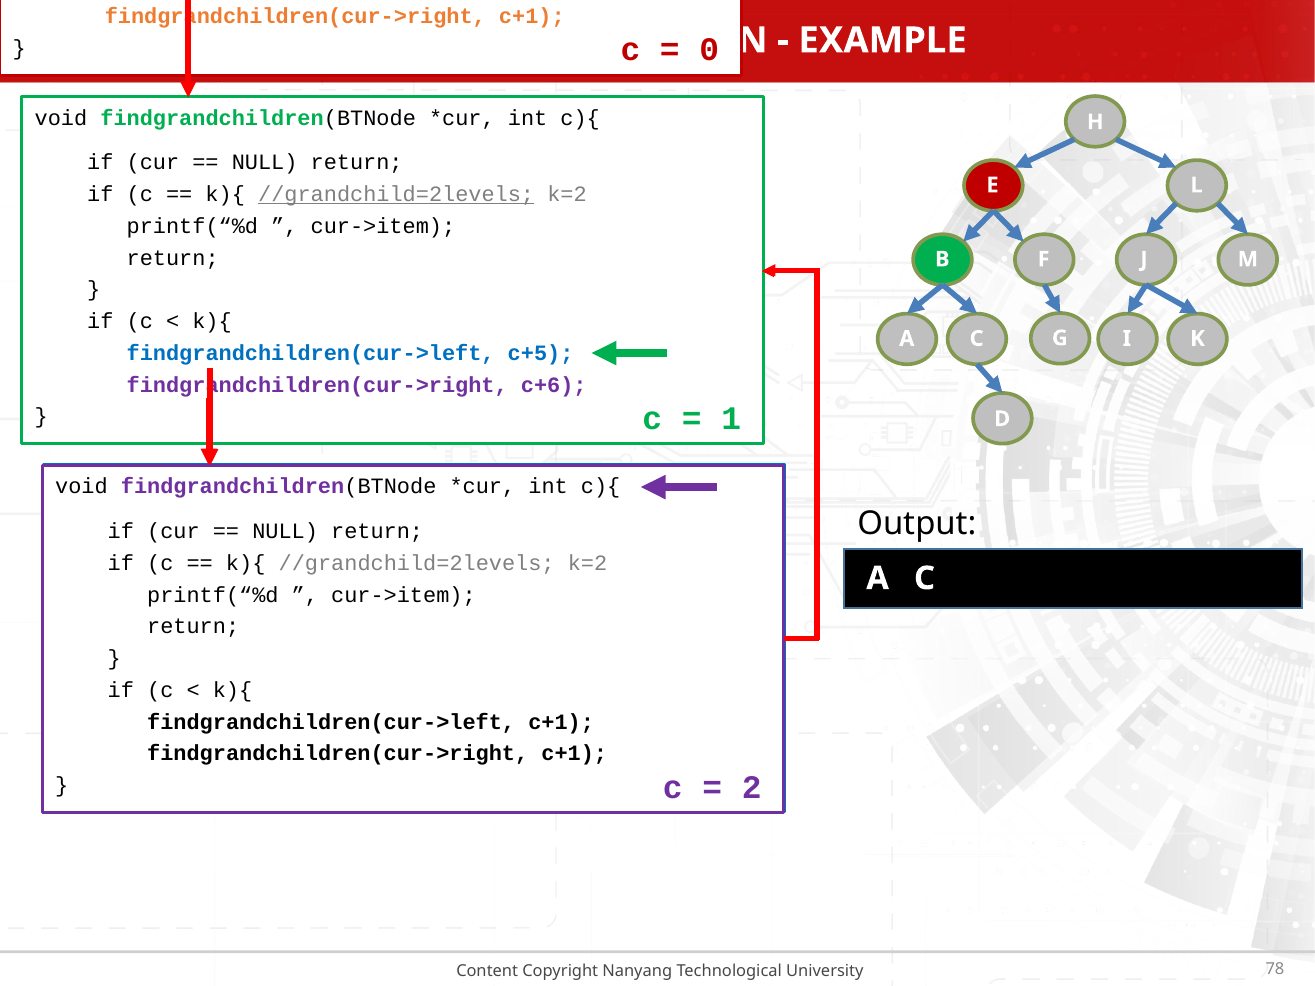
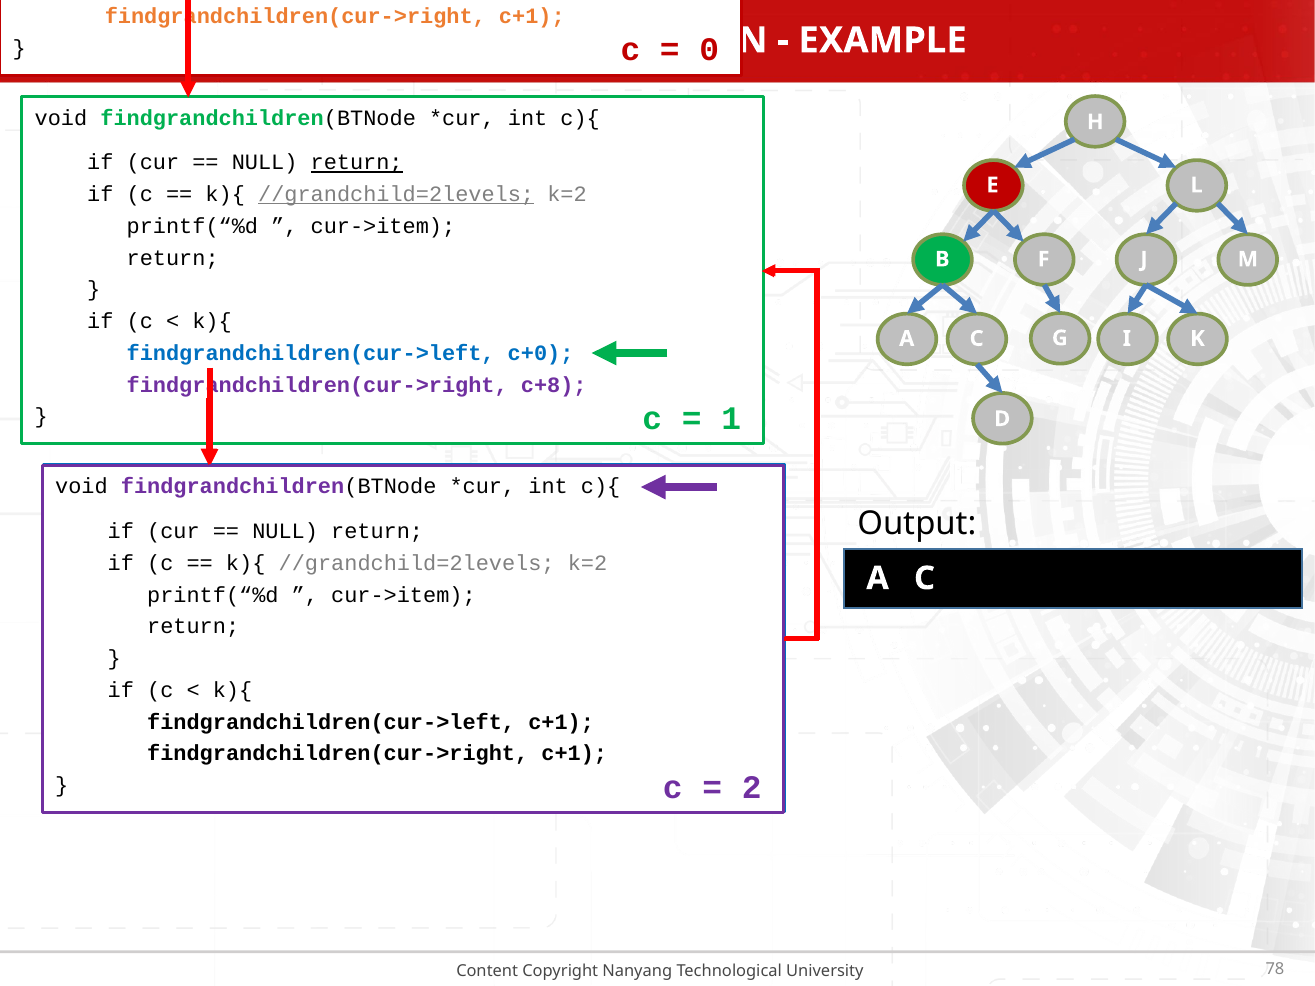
return at (357, 163) underline: none -> present
c+5: c+5 -> c+0
c+6: c+6 -> c+8
